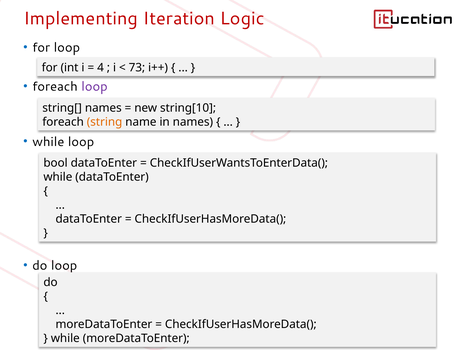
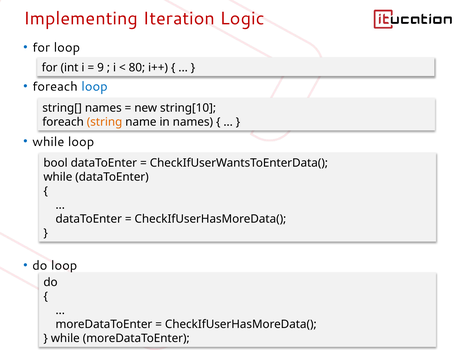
4: 4 -> 9
73: 73 -> 80
loop at (94, 87) colour: purple -> blue
